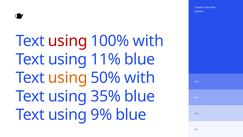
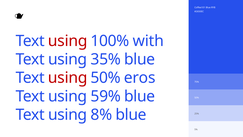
11%: 11% -> 35%
using at (68, 78) colour: orange -> red
50% with: with -> eros
35%: 35% -> 59%
9%: 9% -> 8%
